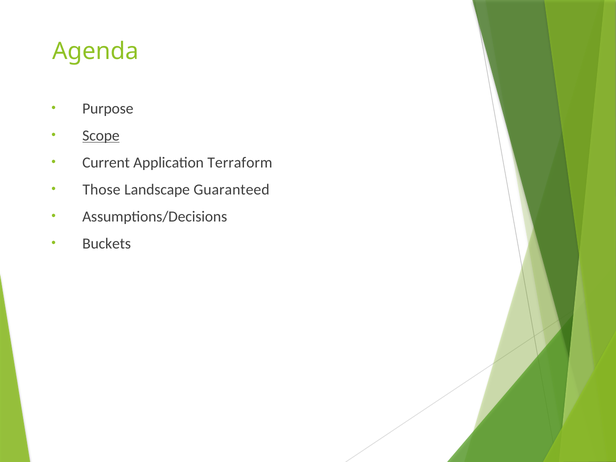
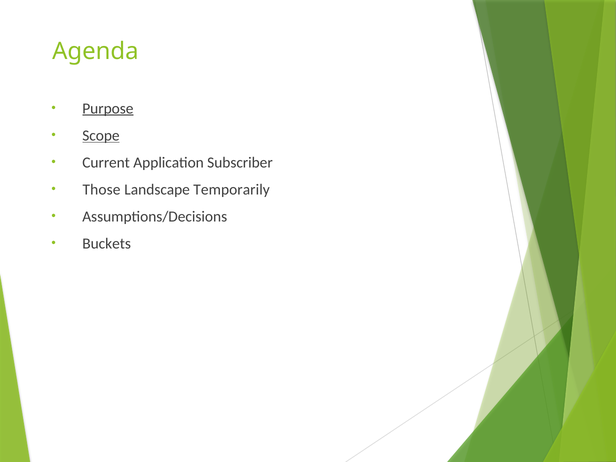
Purpose underline: none -> present
Terraform: Terraform -> Subscriber
Guaranteed: Guaranteed -> Temporarily
